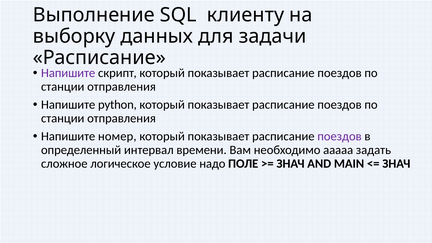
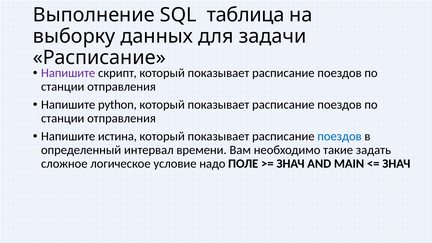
клиенту: клиенту -> таблица
номер: номер -> истина
поездов at (340, 136) colour: purple -> blue
ааааа: ааааа -> такие
